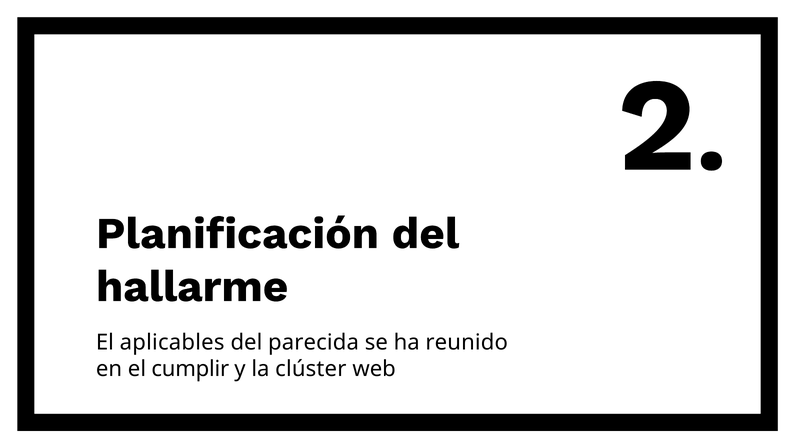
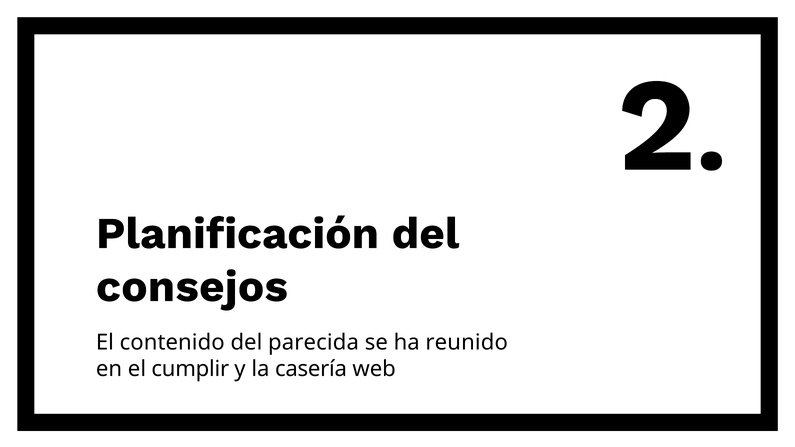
hallarme: hallarme -> consejos
aplicables: aplicables -> contenido
clúster: clúster -> casería
